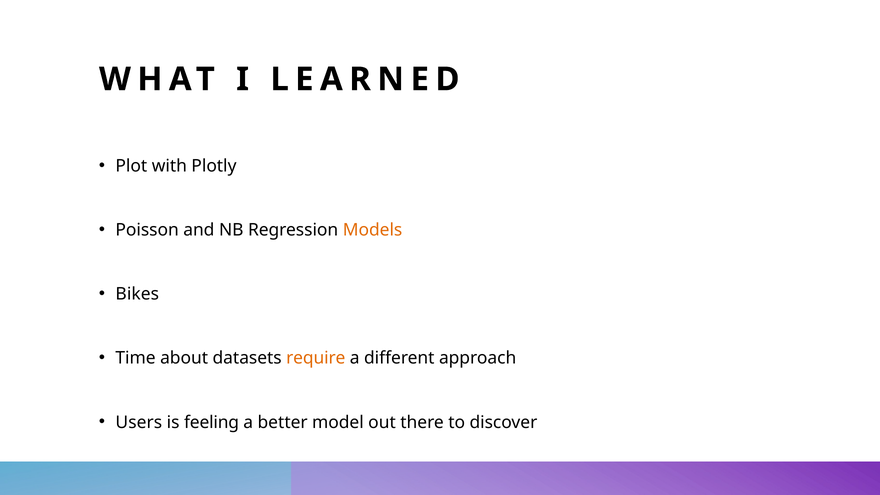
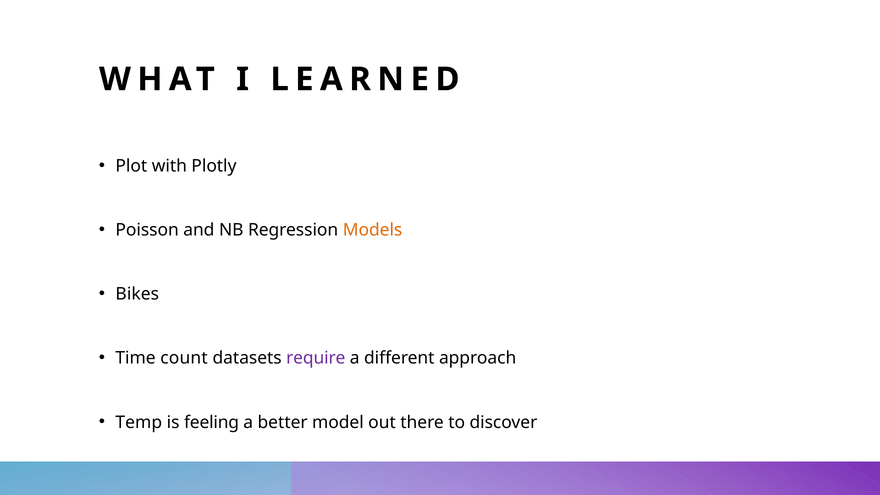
about: about -> count
require colour: orange -> purple
Users: Users -> Temp
